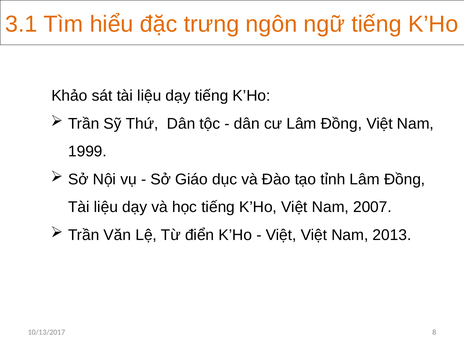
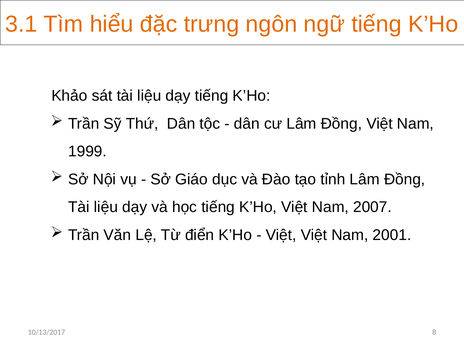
2013: 2013 -> 2001
